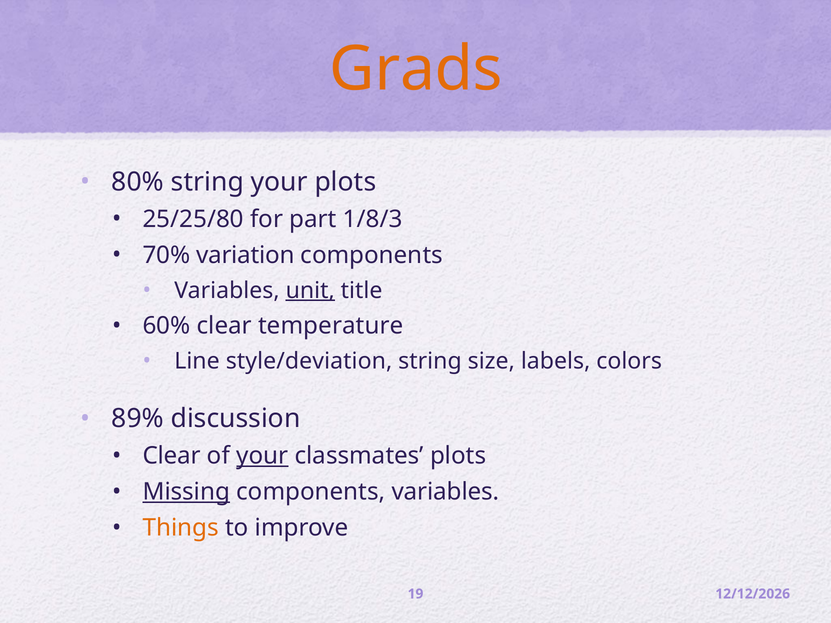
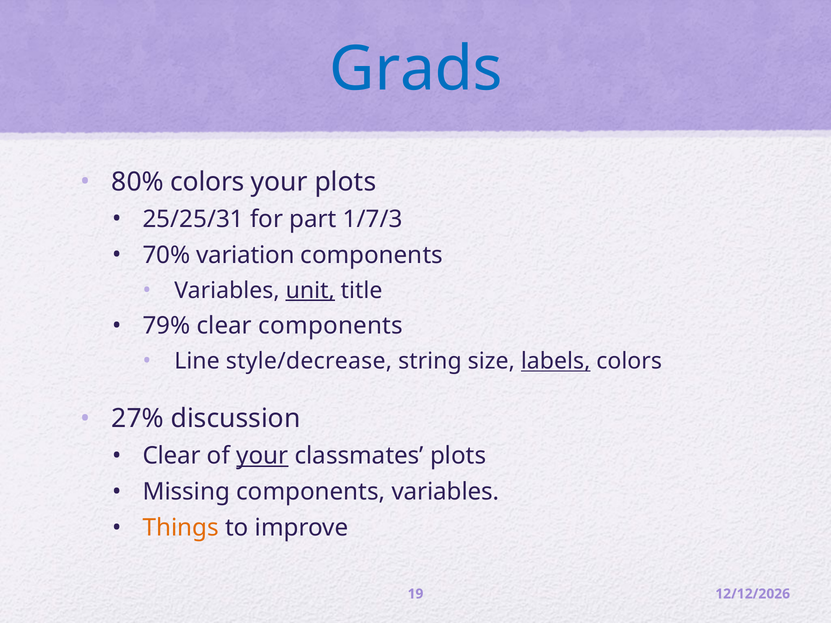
Grads colour: orange -> blue
80% string: string -> colors
25/25/80: 25/25/80 -> 25/25/31
1/8/3: 1/8/3 -> 1/7/3
60%: 60% -> 79%
clear temperature: temperature -> components
style/deviation: style/deviation -> style/decrease
labels underline: none -> present
89%: 89% -> 27%
Missing underline: present -> none
